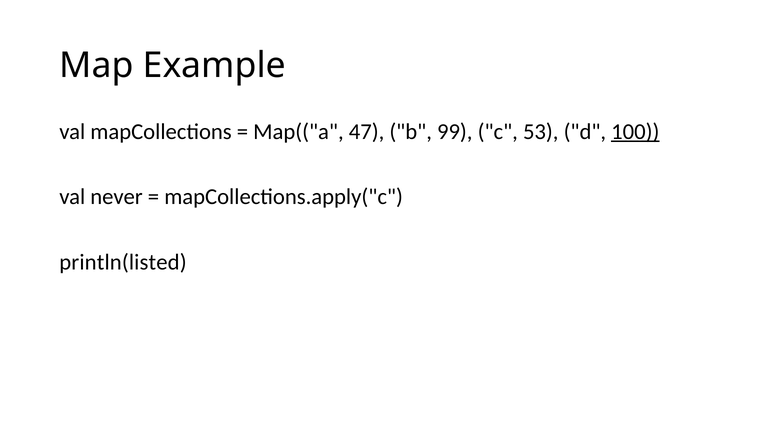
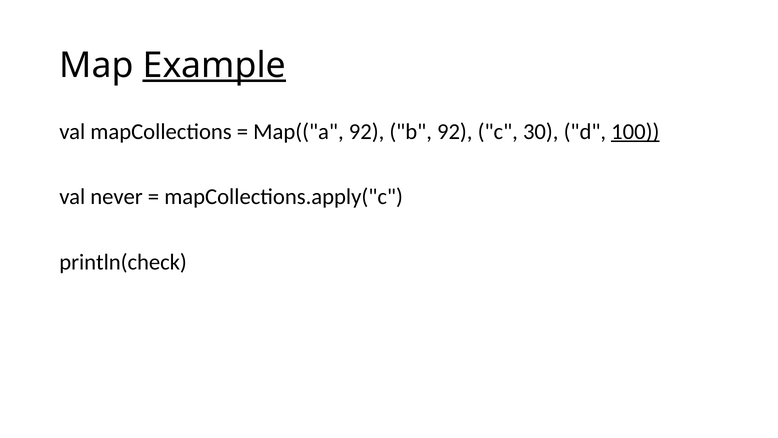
Example underline: none -> present
Map(("a 47: 47 -> 92
b 99: 99 -> 92
53: 53 -> 30
println(listed: println(listed -> println(check
